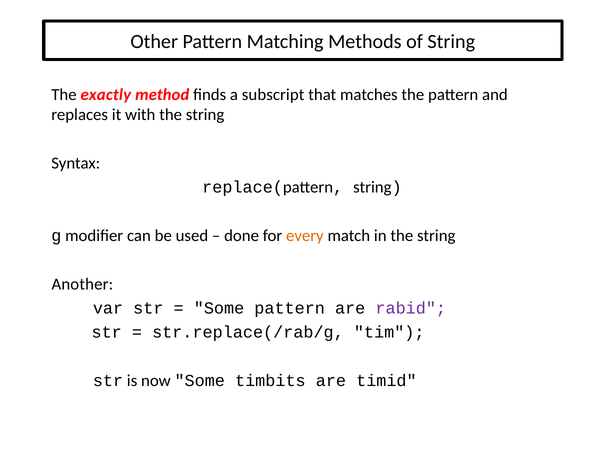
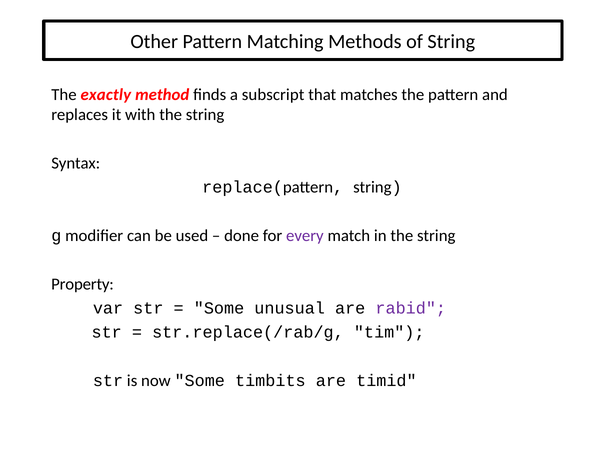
every colour: orange -> purple
Another: Another -> Property
Some pattern: pattern -> unusual
